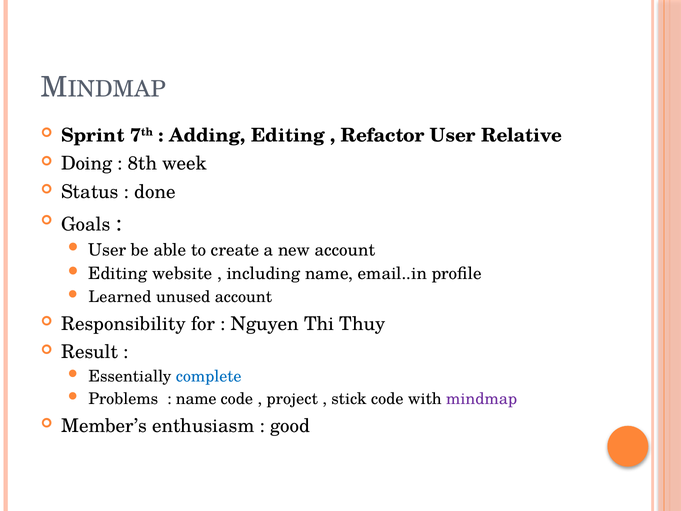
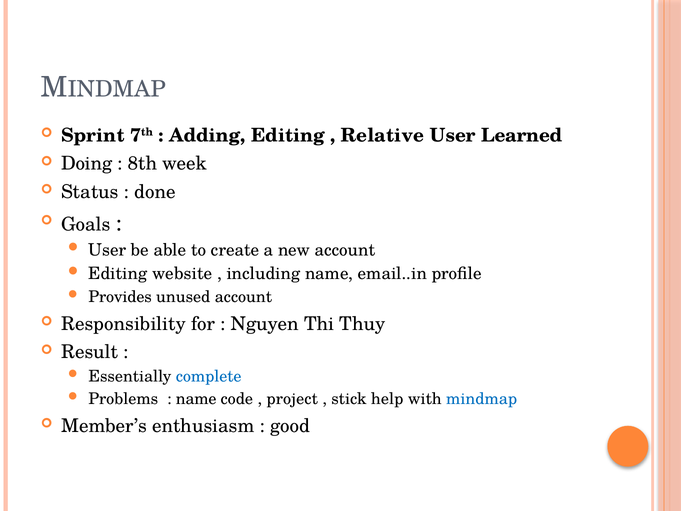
Refactor: Refactor -> Relative
Relative: Relative -> Learned
Learned: Learned -> Provides
stick code: code -> help
mindmap colour: purple -> blue
